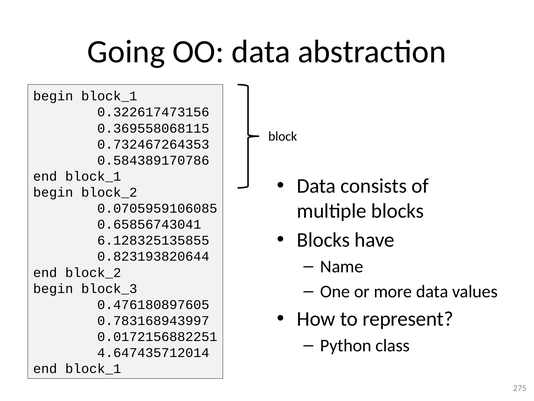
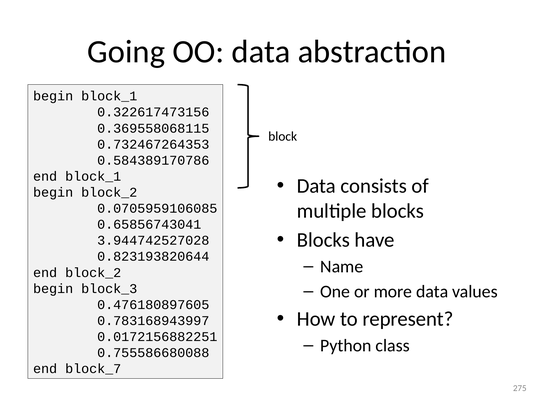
6.128325135855: 6.128325135855 -> 3.944742527028
4.647435712014: 4.647435712014 -> 0.755586680088
block_1 at (93, 368): block_1 -> block_7
